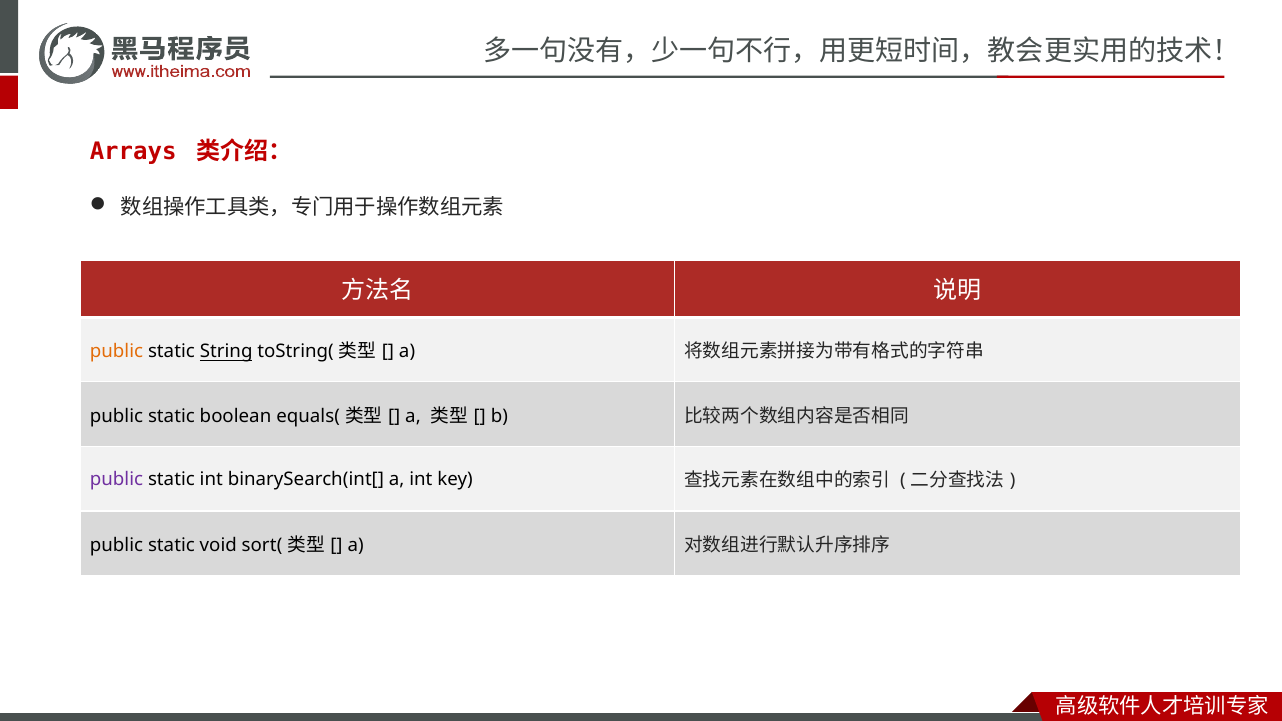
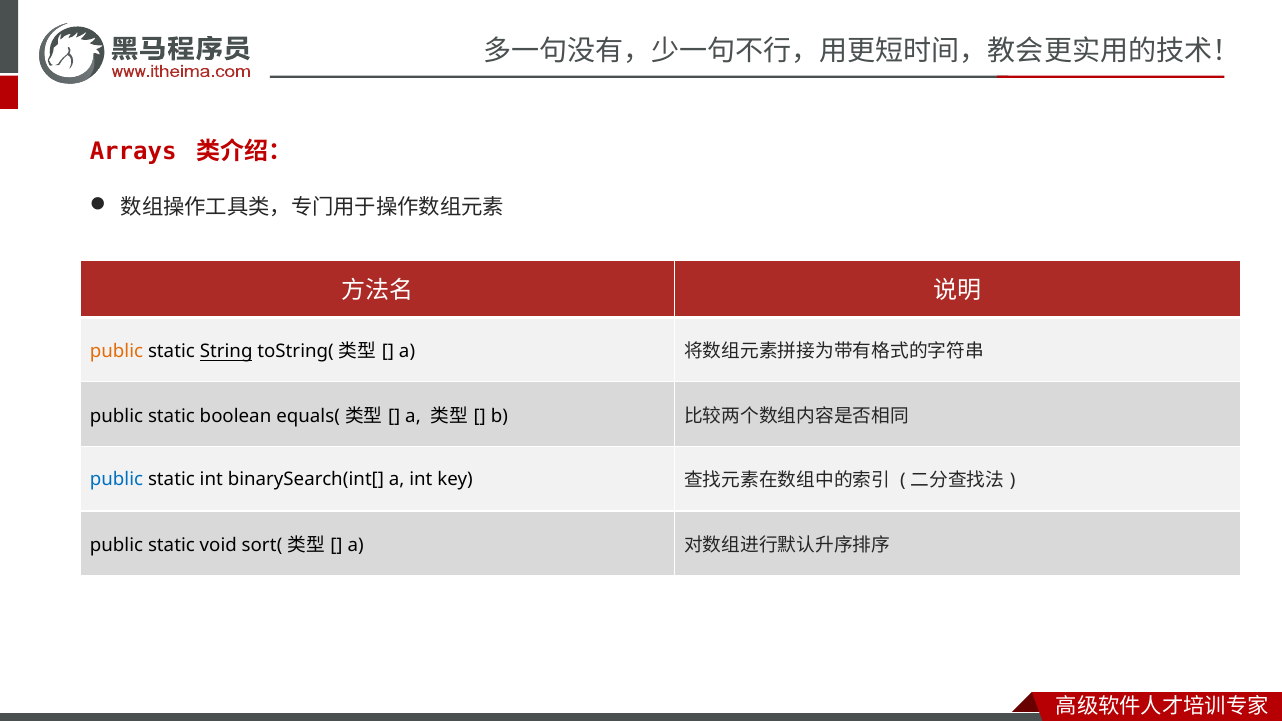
public at (116, 480) colour: purple -> blue
